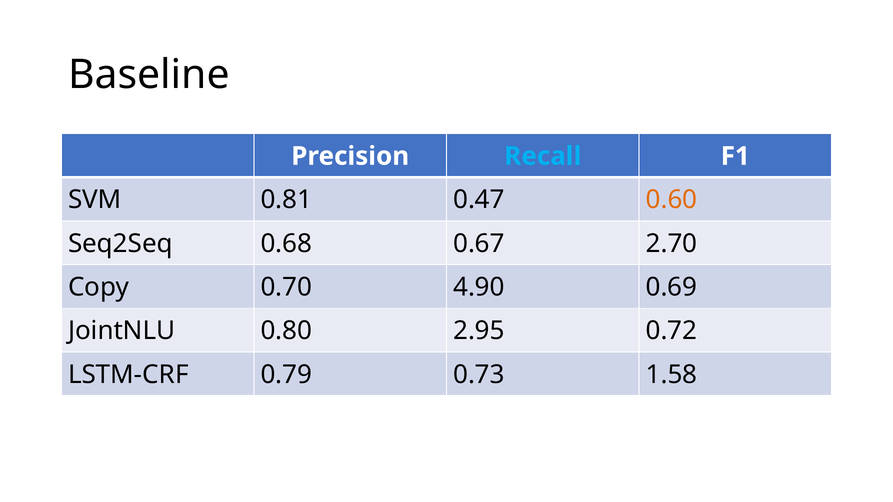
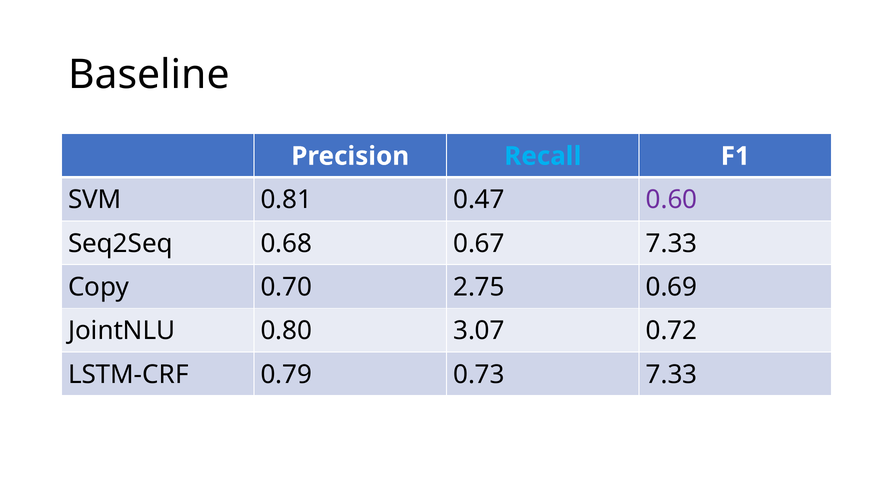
0.60 colour: orange -> purple
0.67 2.70: 2.70 -> 7.33
4.90: 4.90 -> 2.75
2.95: 2.95 -> 3.07
0.73 1.58: 1.58 -> 7.33
